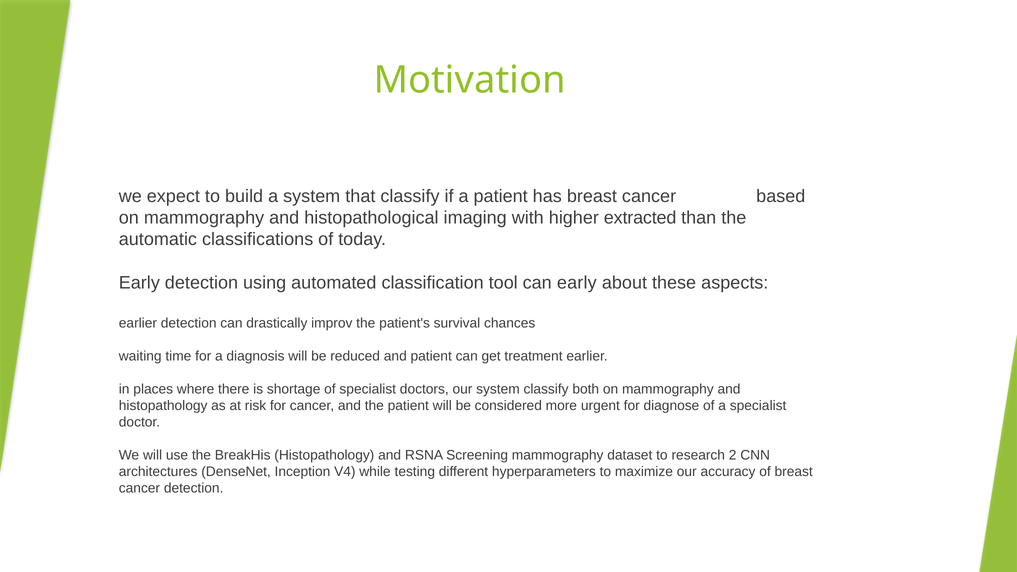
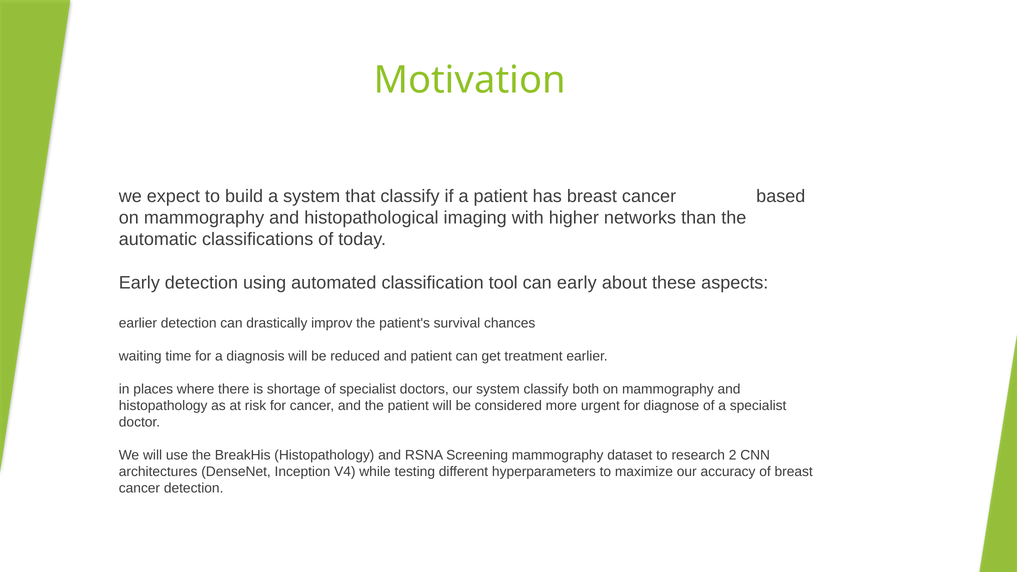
extracted: extracted -> networks
